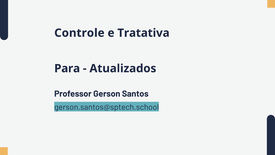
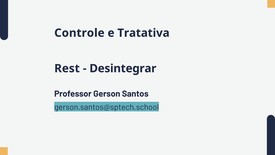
Para: Para -> Rest
Atualizados: Atualizados -> Desintegrar
